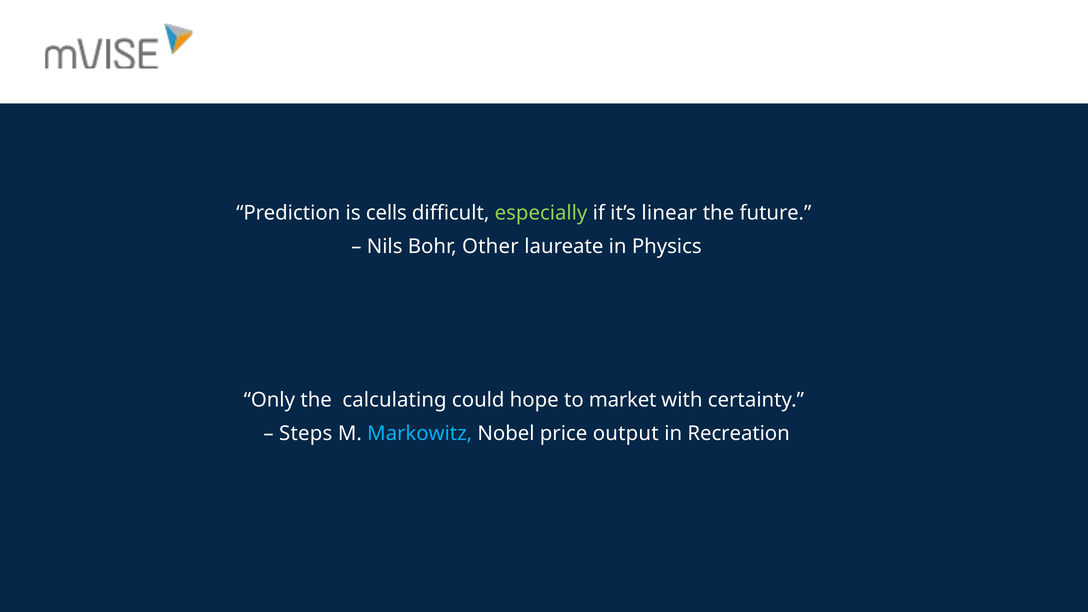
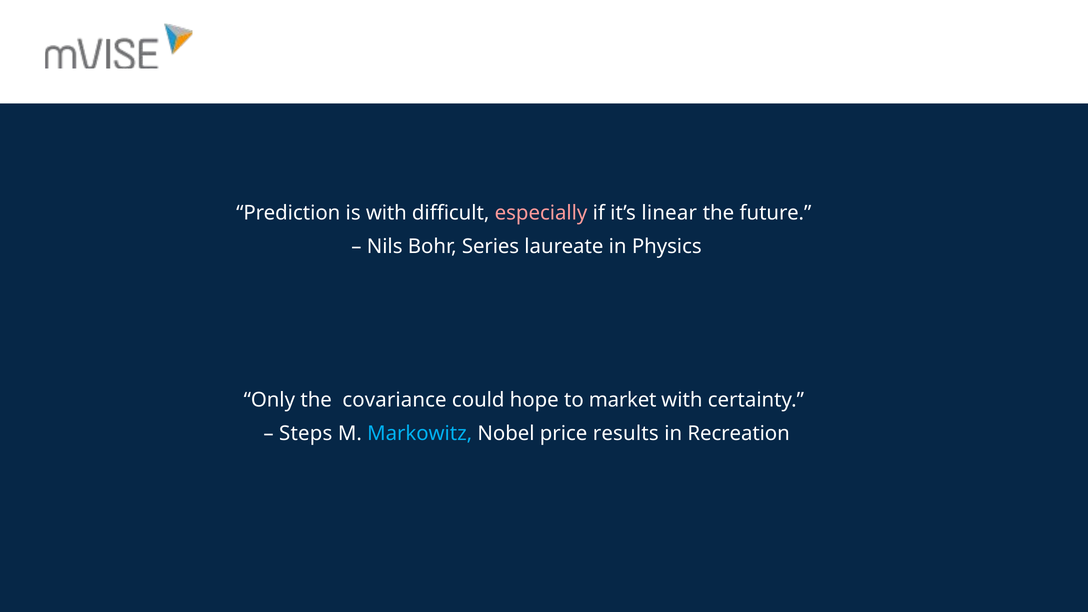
is cells: cells -> with
especially colour: light green -> pink
Other: Other -> Series
calculating: calculating -> covariance
output: output -> results
